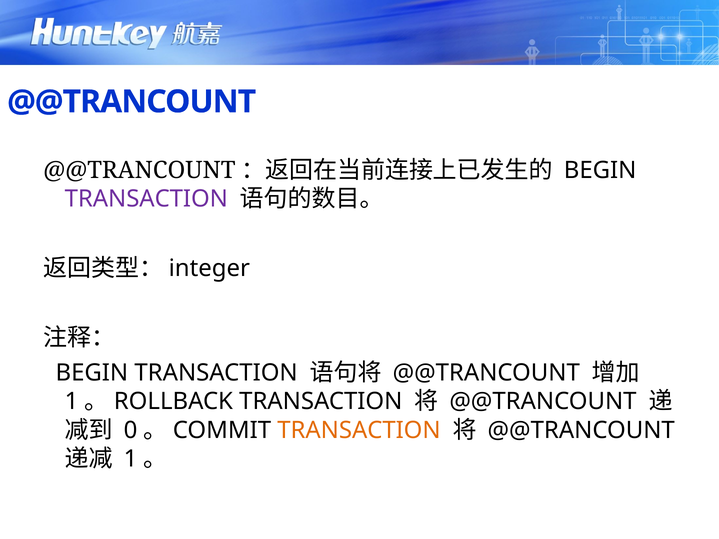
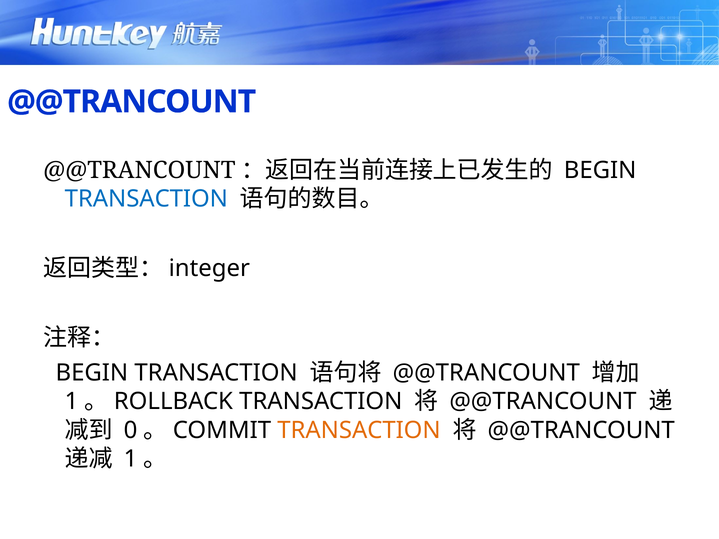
TRANSACTION at (146, 199) colour: purple -> blue
